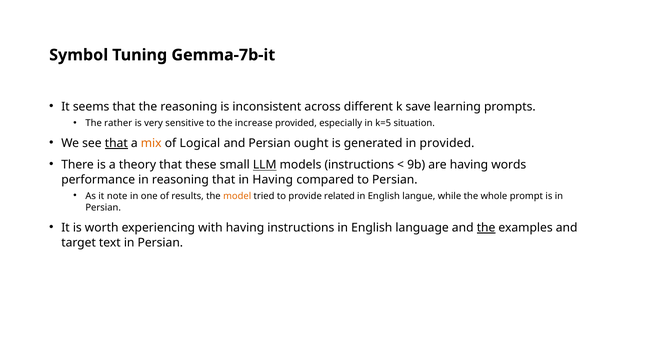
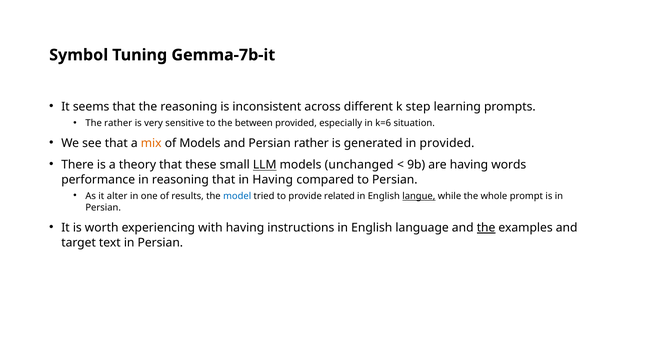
save: save -> step
increase: increase -> between
k=5: k=5 -> k=6
that at (116, 143) underline: present -> none
of Logical: Logical -> Models
Persian ought: ought -> rather
models instructions: instructions -> unchanged
note: note -> alter
model colour: orange -> blue
langue underline: none -> present
